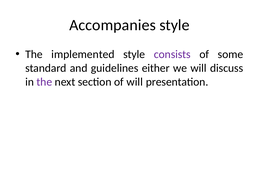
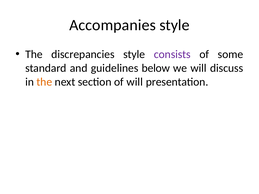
implemented: implemented -> discrepancies
either: either -> below
the at (44, 82) colour: purple -> orange
